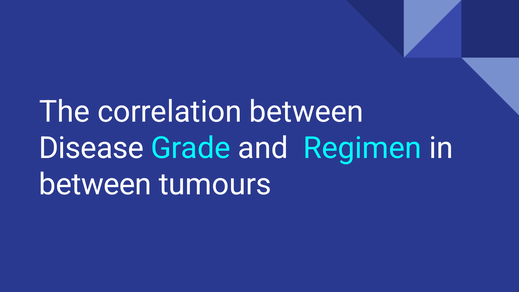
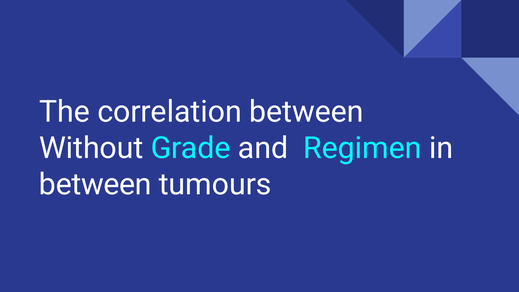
Disease: Disease -> Without
